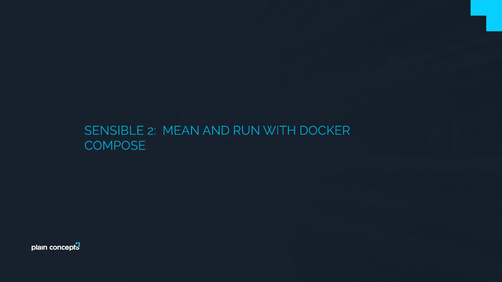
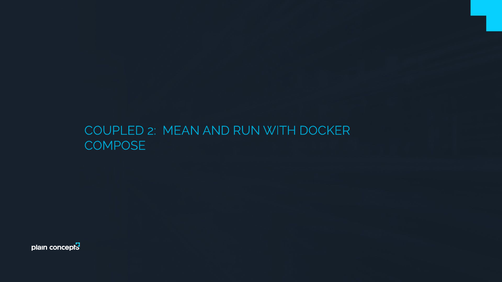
SENSIBLE: SENSIBLE -> COUPLED
